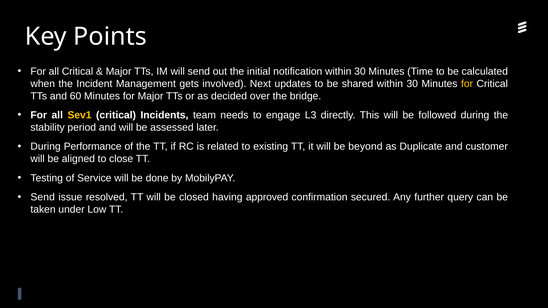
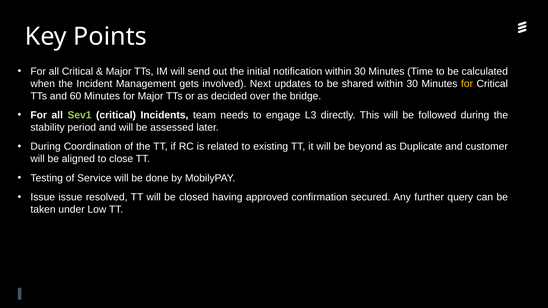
Sev1 colour: yellow -> light green
Performance: Performance -> Coordination
Send at (43, 197): Send -> Issue
